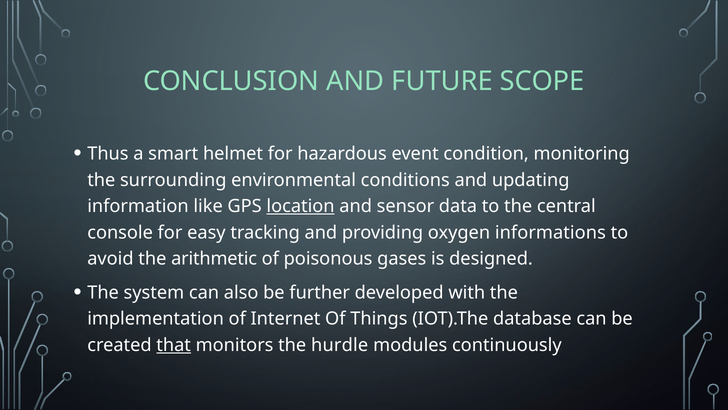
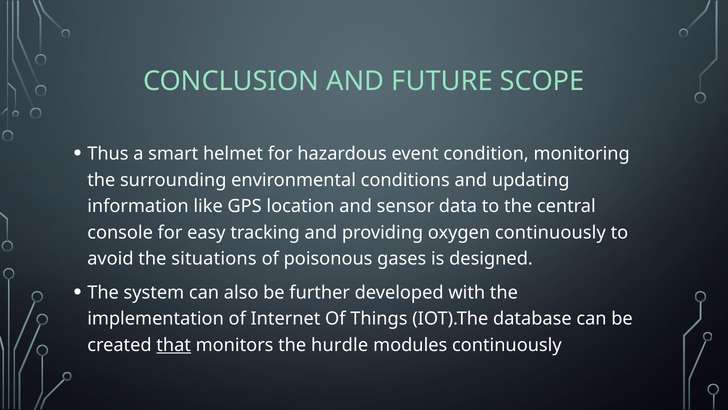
location underline: present -> none
oxygen informations: informations -> continuously
arithmetic: arithmetic -> situations
